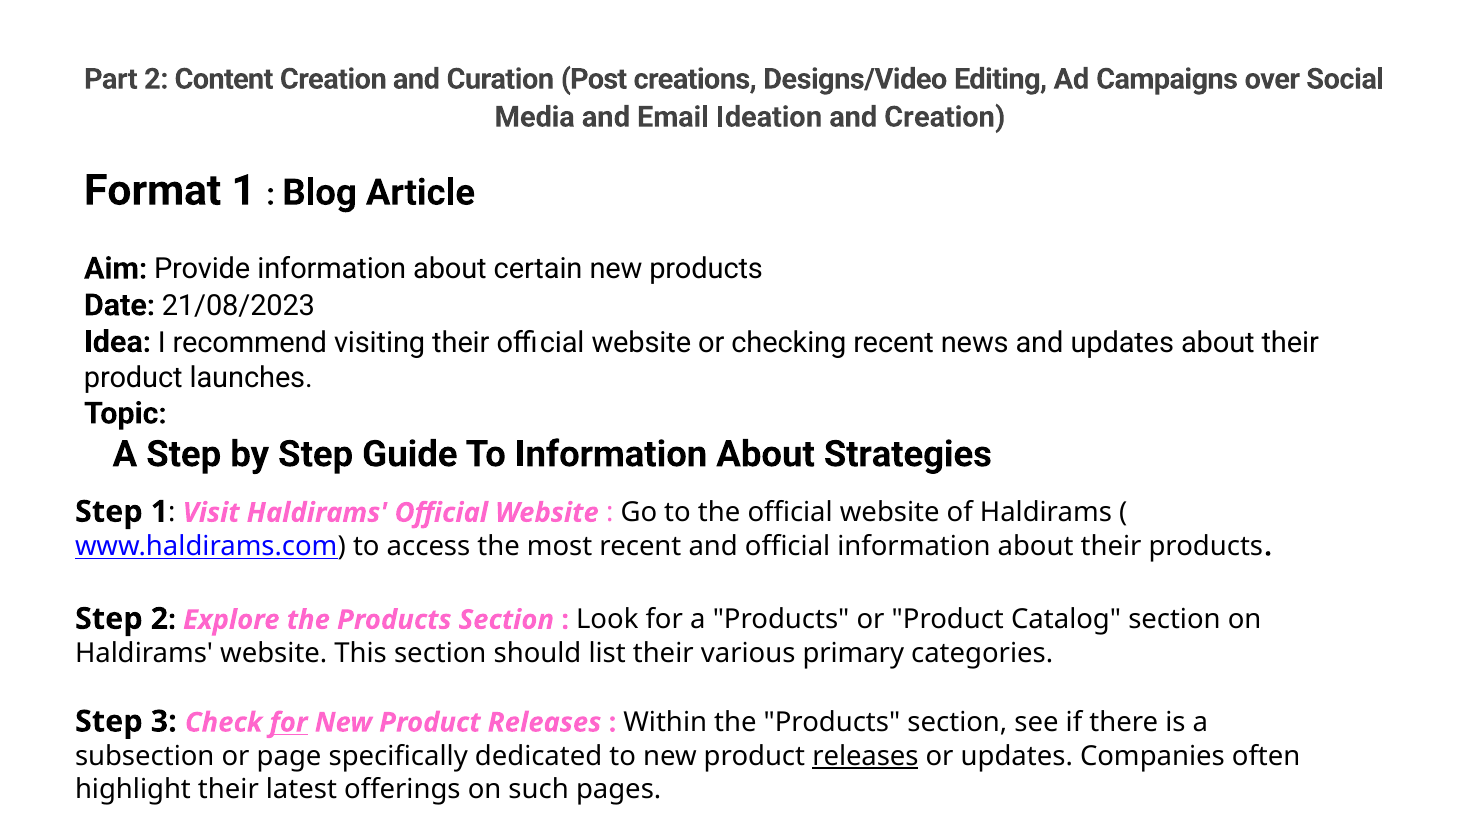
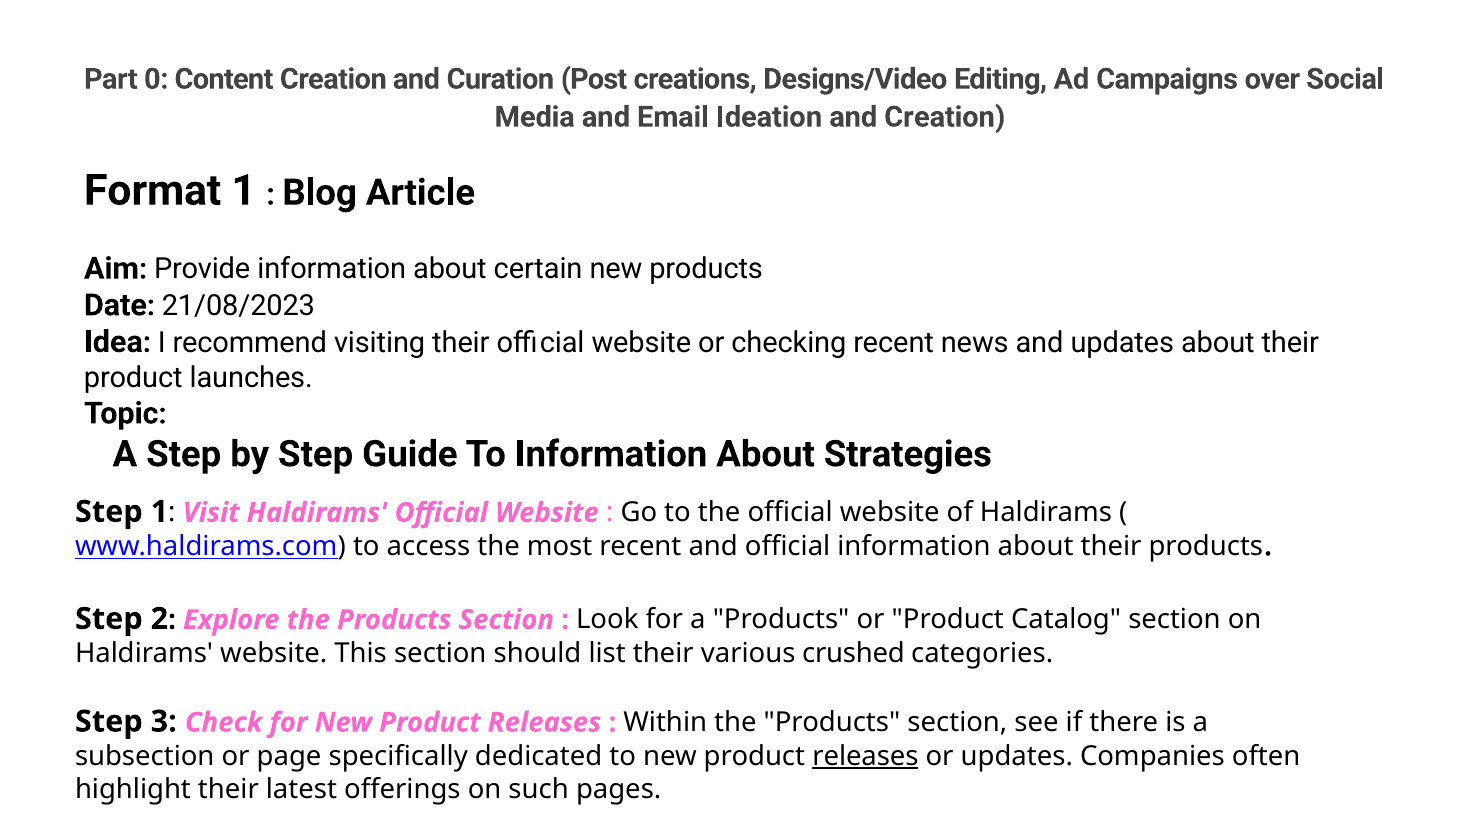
Part 2: 2 -> 0
primary: primary -> crushed
for at (289, 723) underline: present -> none
